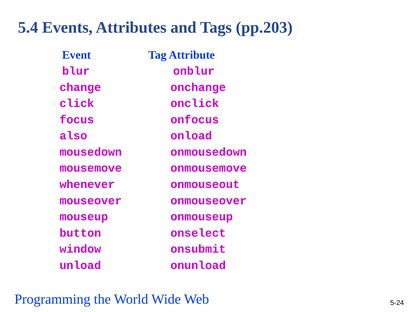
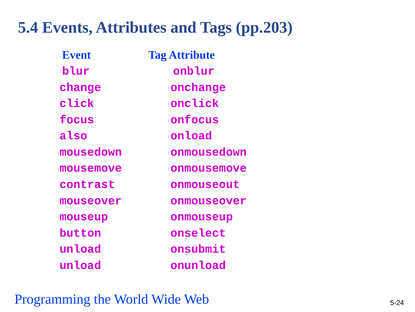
whenever: whenever -> contrast
window at (80, 248): window -> unload
